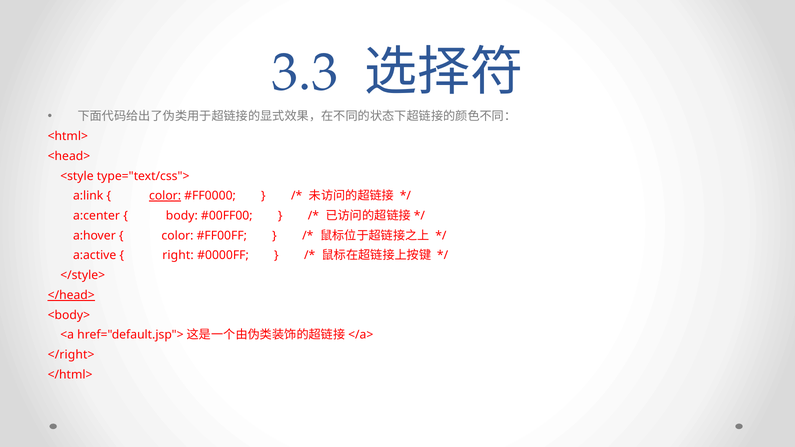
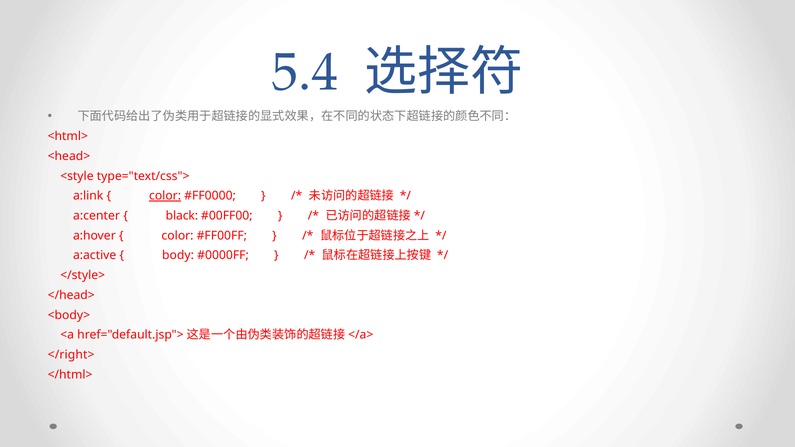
3.3: 3.3 -> 5.4
body: body -> black
right: right -> body
</head> underline: present -> none
